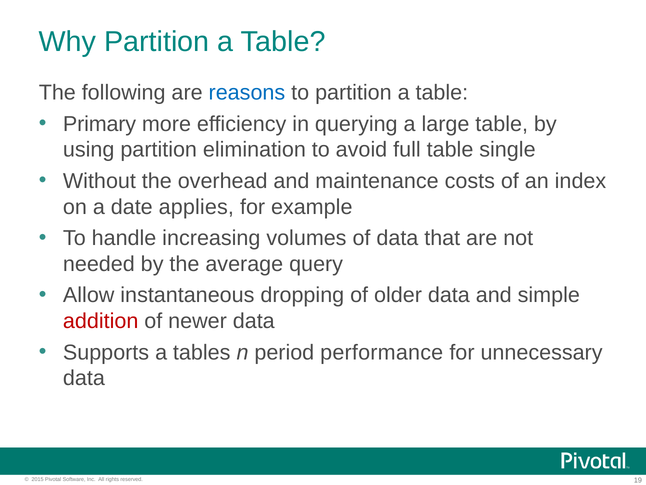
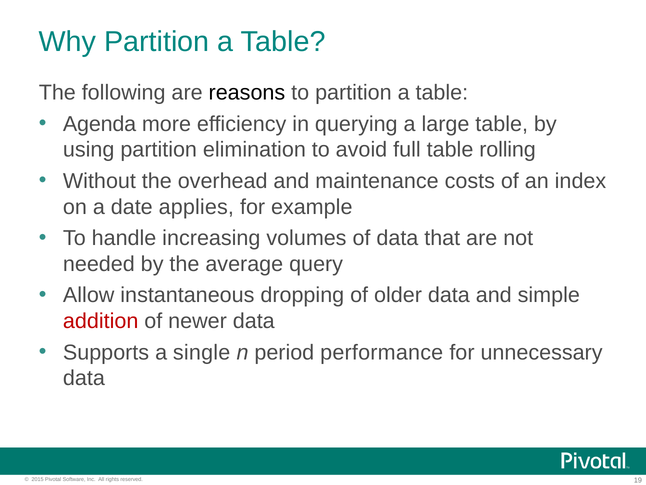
reasons colour: blue -> black
Primary: Primary -> Agenda
single: single -> rolling
tables: tables -> single
